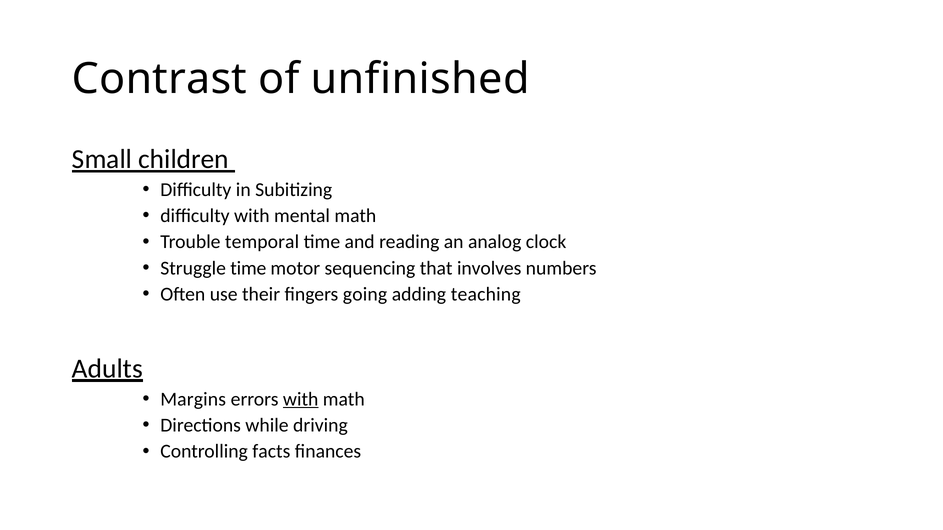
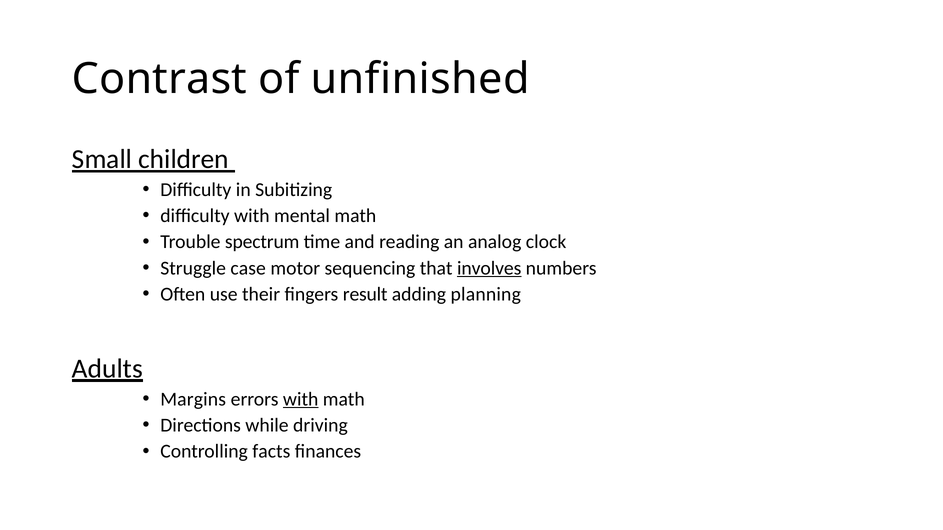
temporal: temporal -> spectrum
Struggle time: time -> case
involves underline: none -> present
going: going -> result
teaching: teaching -> planning
